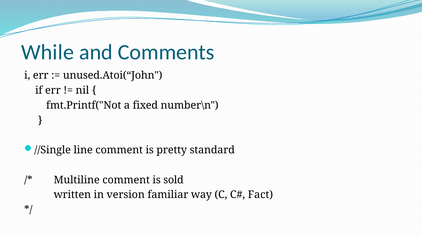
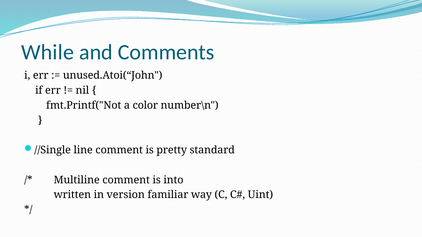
fixed: fixed -> color
sold: sold -> into
Fact: Fact -> Uint
